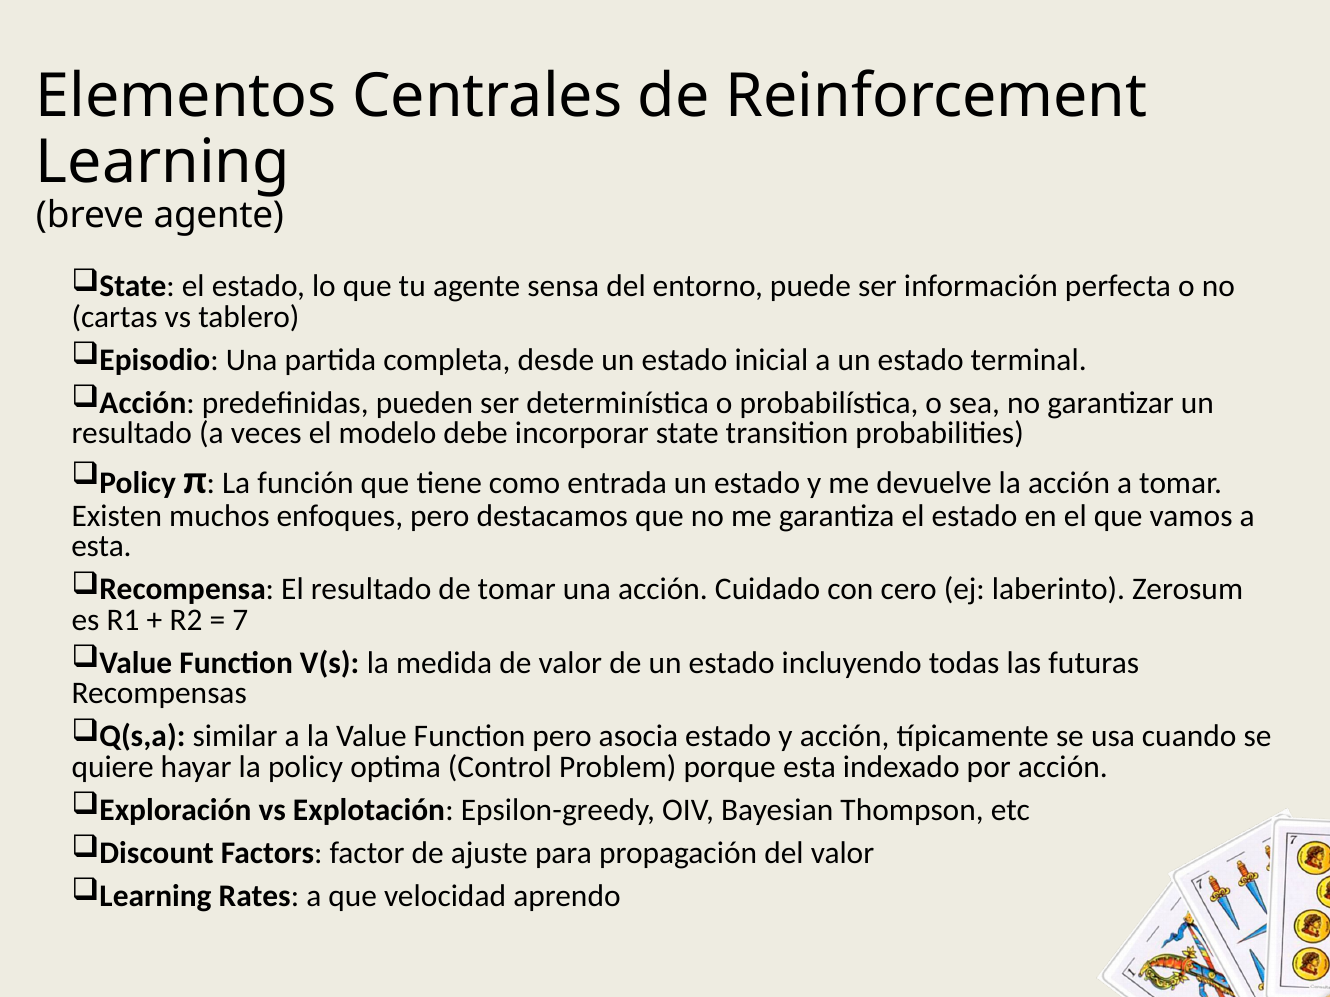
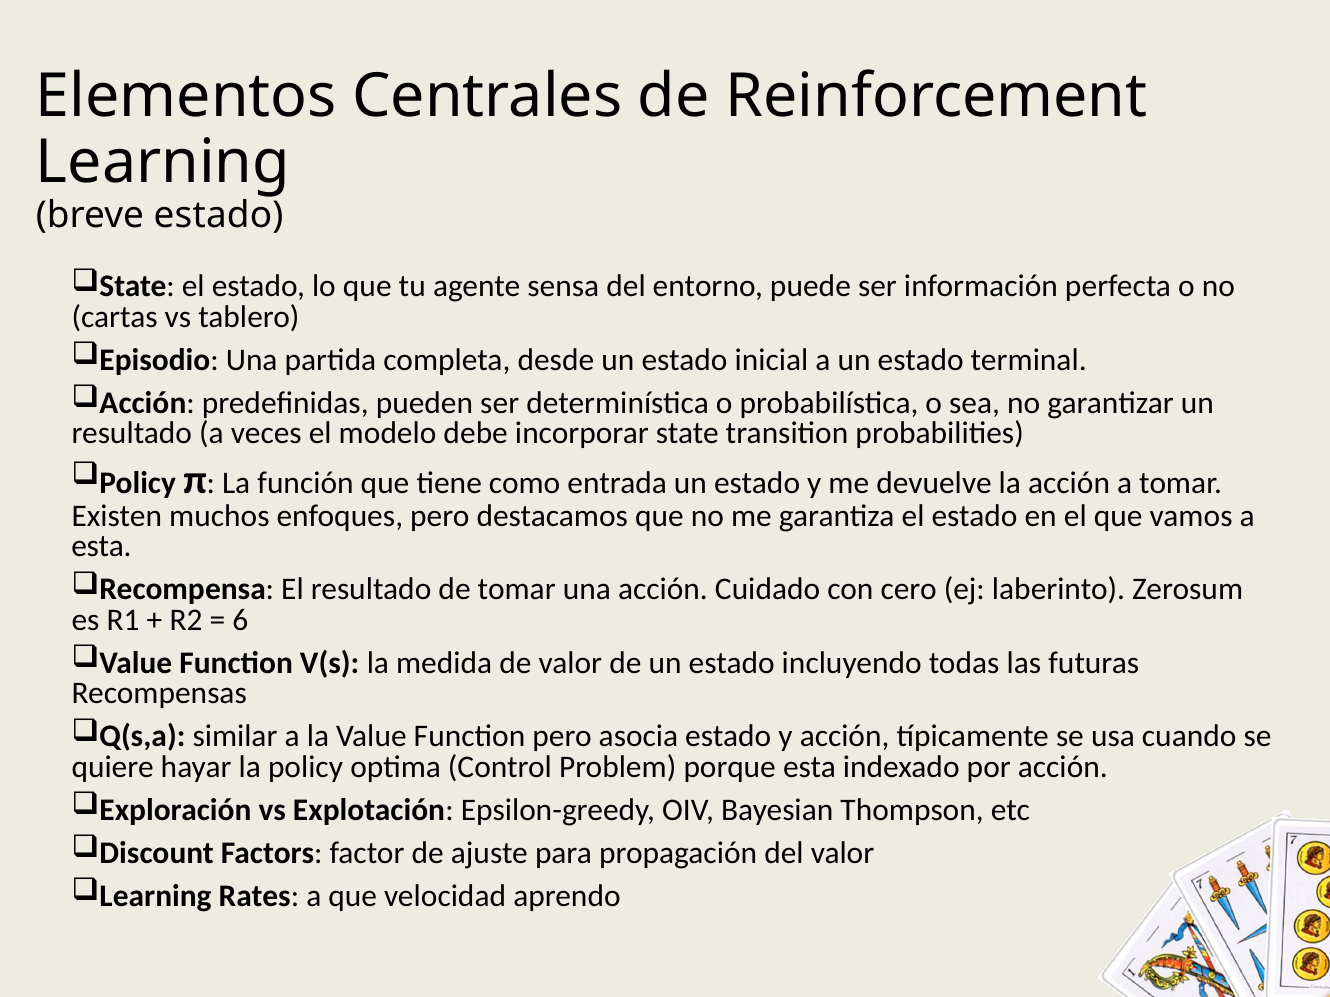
breve agente: agente -> estado
7: 7 -> 6
